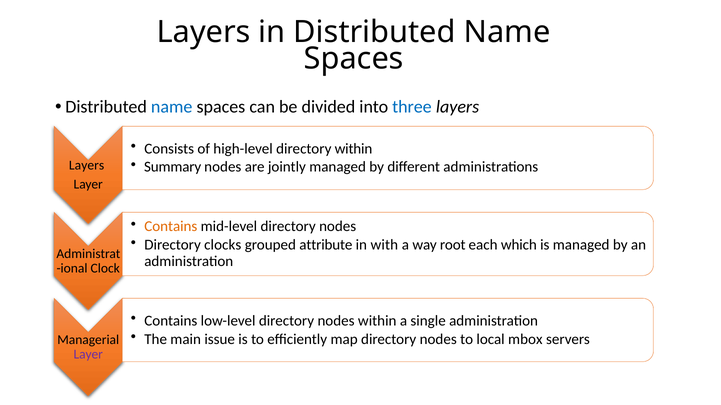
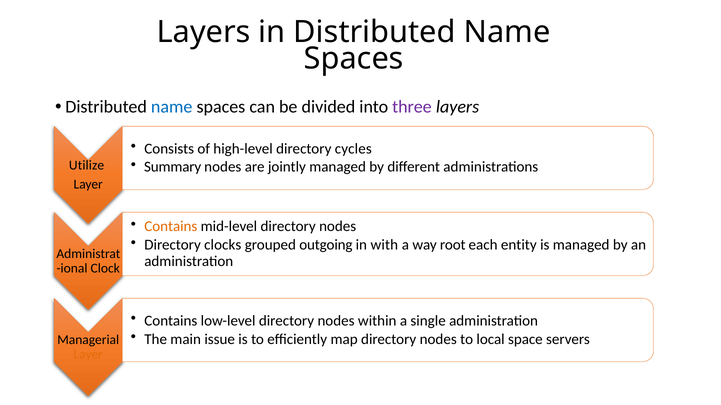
three colour: blue -> purple
directory within: within -> cycles
Layers at (87, 165): Layers -> Utilize
attribute: attribute -> outgoing
which: which -> entity
mbox: mbox -> space
Layer at (88, 355) colour: purple -> orange
